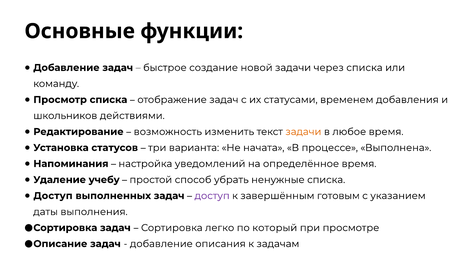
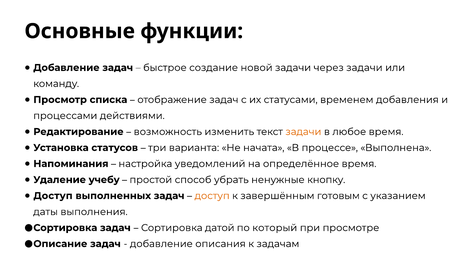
через списка: списка -> задачи
школьников: школьников -> процессами
ненужные списка: списка -> кнопку
доступ at (212, 195) colour: purple -> orange
легко: легко -> датой
